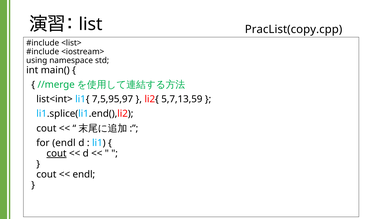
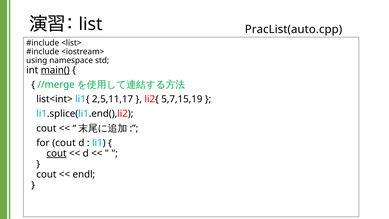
PracList(copy.cpp: PracList(copy.cpp -> PracList(auto.cpp
main( underline: none -> present
7,5,95,97: 7,5,95,97 -> 2,5,11,17
5,7,13,59: 5,7,13,59 -> 5,7,15,19
for endl: endl -> cout
